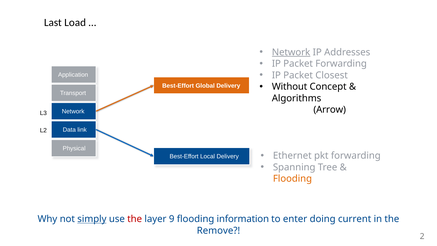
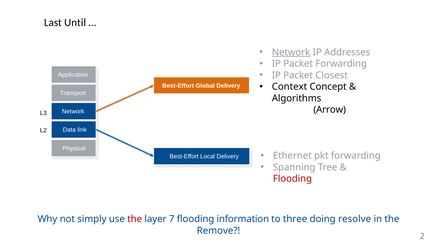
Load: Load -> Until
Without: Without -> Context
Flooding at (292, 179) colour: orange -> red
simply underline: present -> none
9: 9 -> 7
enter: enter -> three
current: current -> resolve
